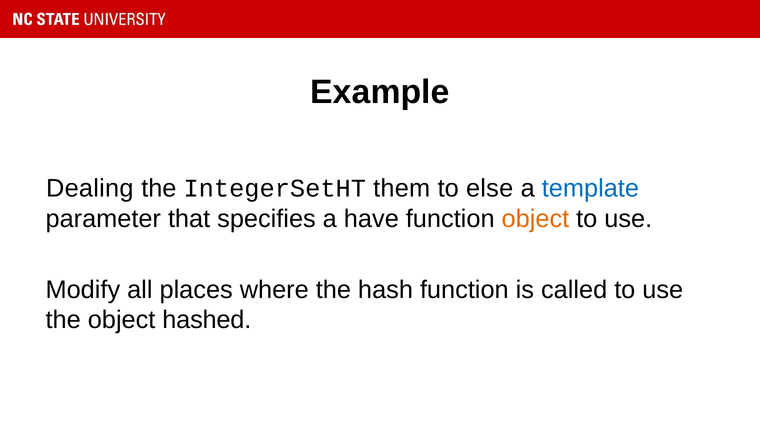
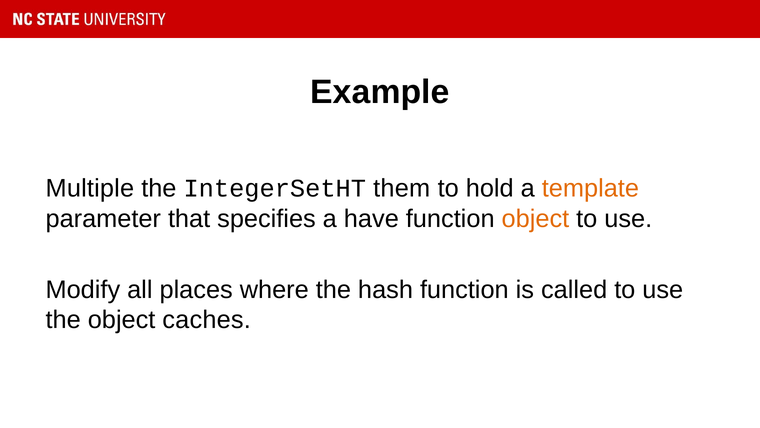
Dealing: Dealing -> Multiple
else: else -> hold
template colour: blue -> orange
hashed: hashed -> caches
